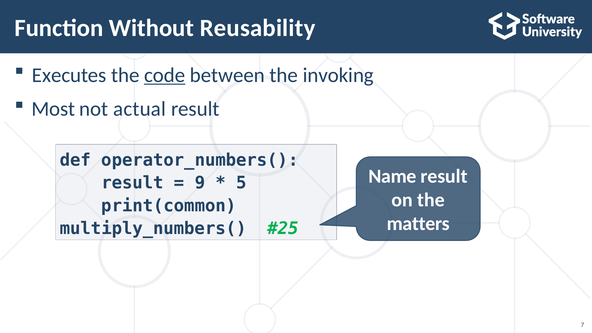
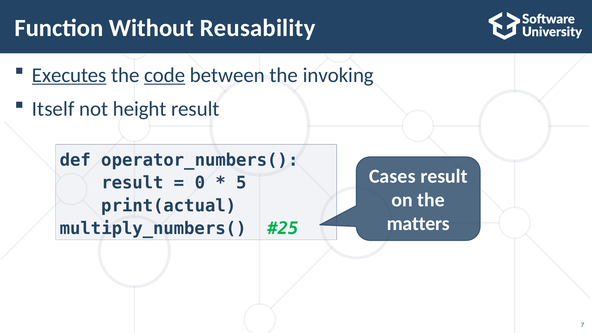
Executes underline: none -> present
Most: Most -> Itself
actual: actual -> height
Name: Name -> Cases
9: 9 -> 0
print(common: print(common -> print(actual
